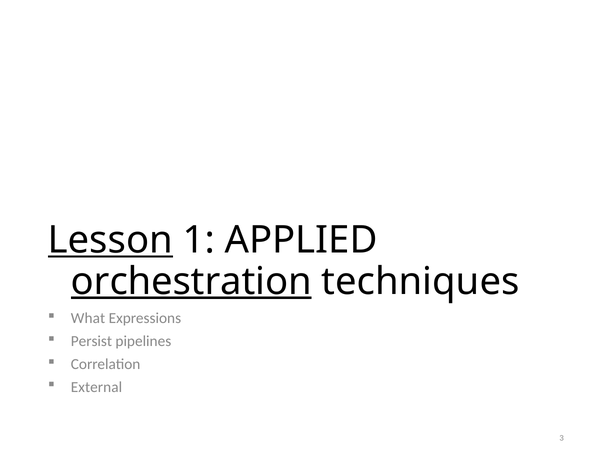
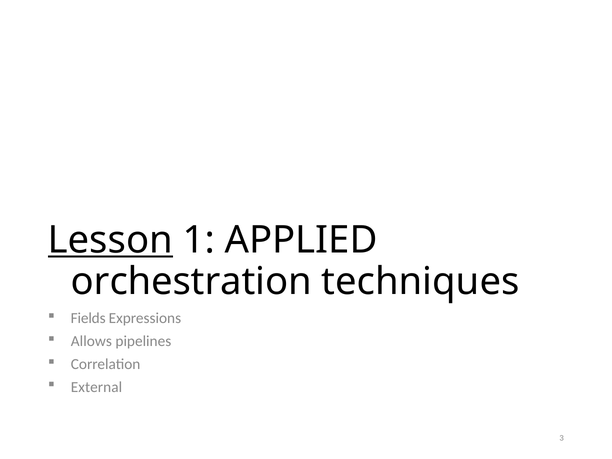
orchestration underline: present -> none
What: What -> Fields
Persist: Persist -> Allows
